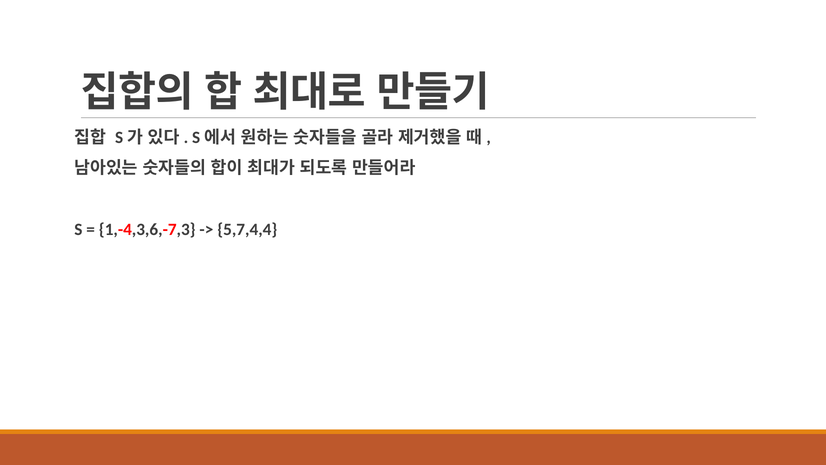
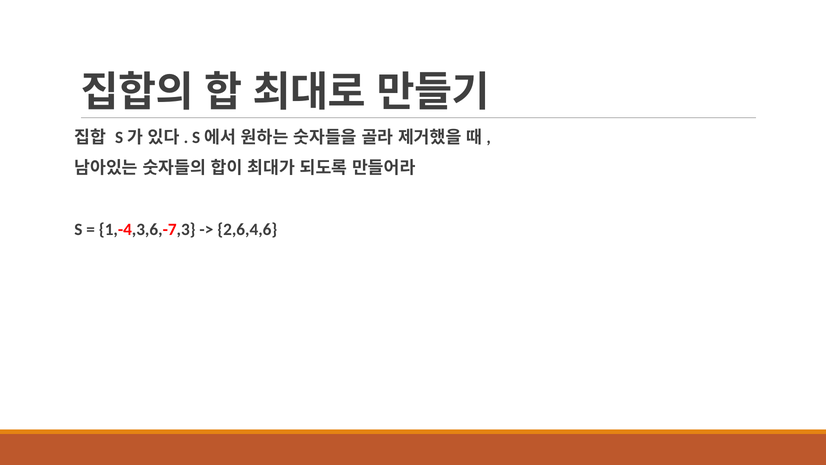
5,7,4,4: 5,7,4,4 -> 2,6,4,6
